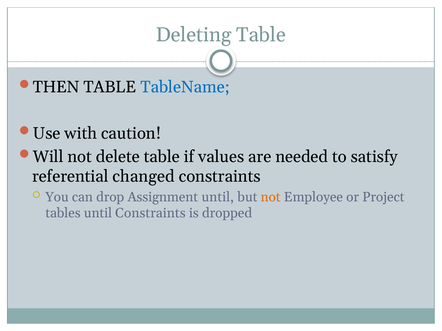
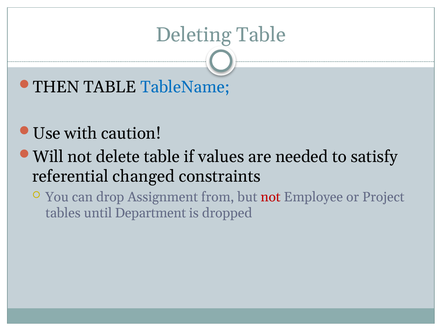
Assignment until: until -> from
not at (271, 197) colour: orange -> red
until Constraints: Constraints -> Department
